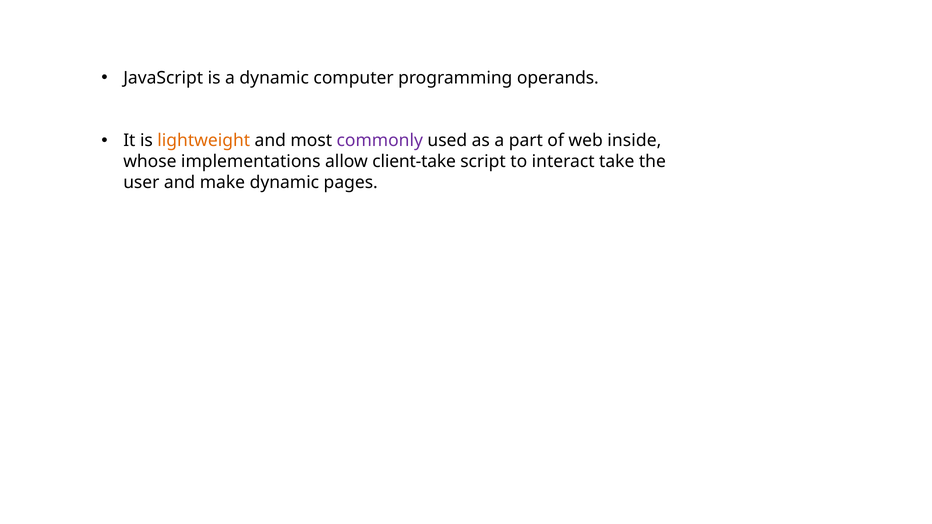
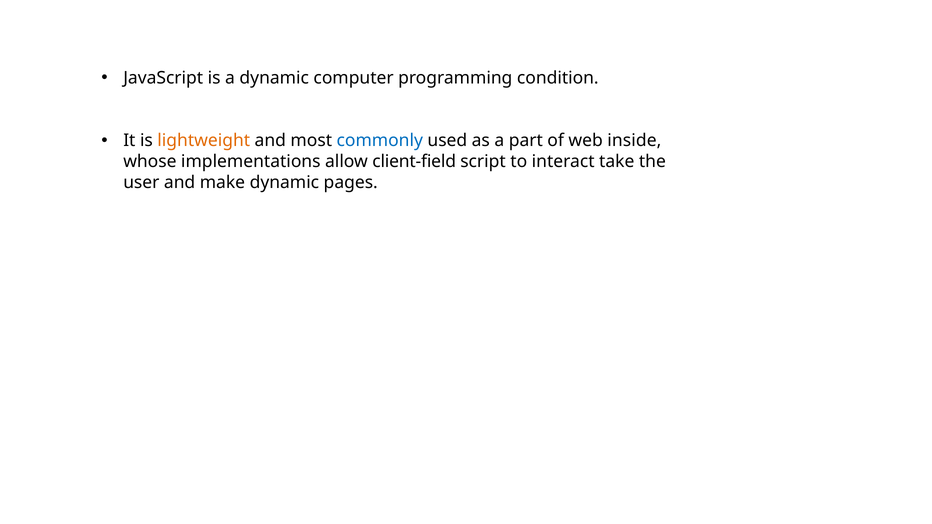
operands: operands -> condition
commonly colour: purple -> blue
client-take: client-take -> client-field
